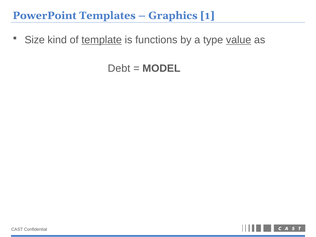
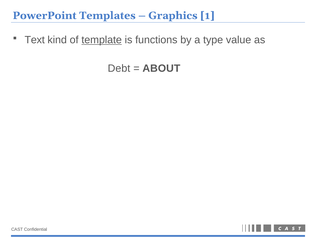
Size: Size -> Text
value underline: present -> none
MODEL: MODEL -> ABOUT
